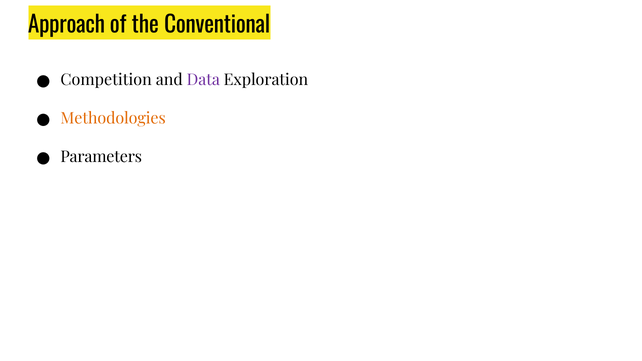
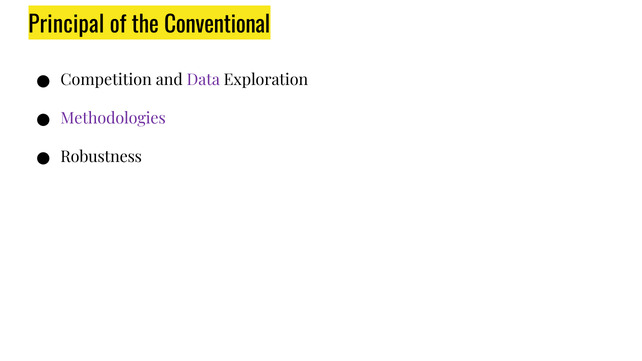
Approach: Approach -> Principal
Methodologies colour: orange -> purple
Parameters: Parameters -> Robustness
